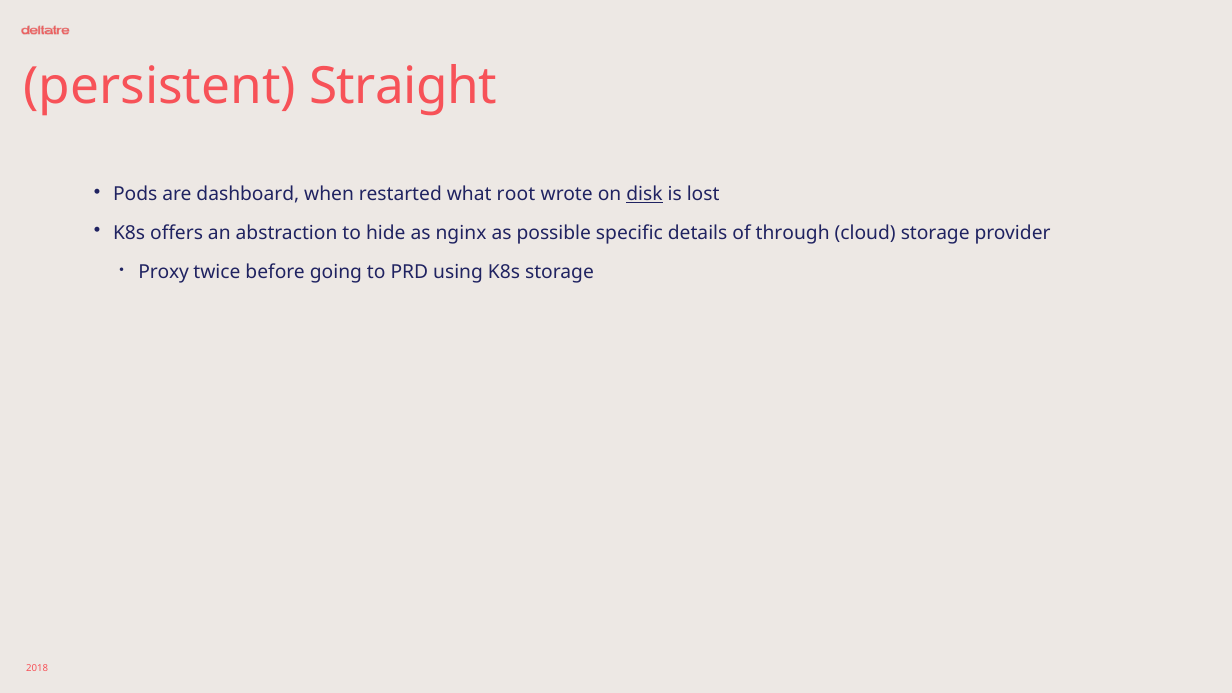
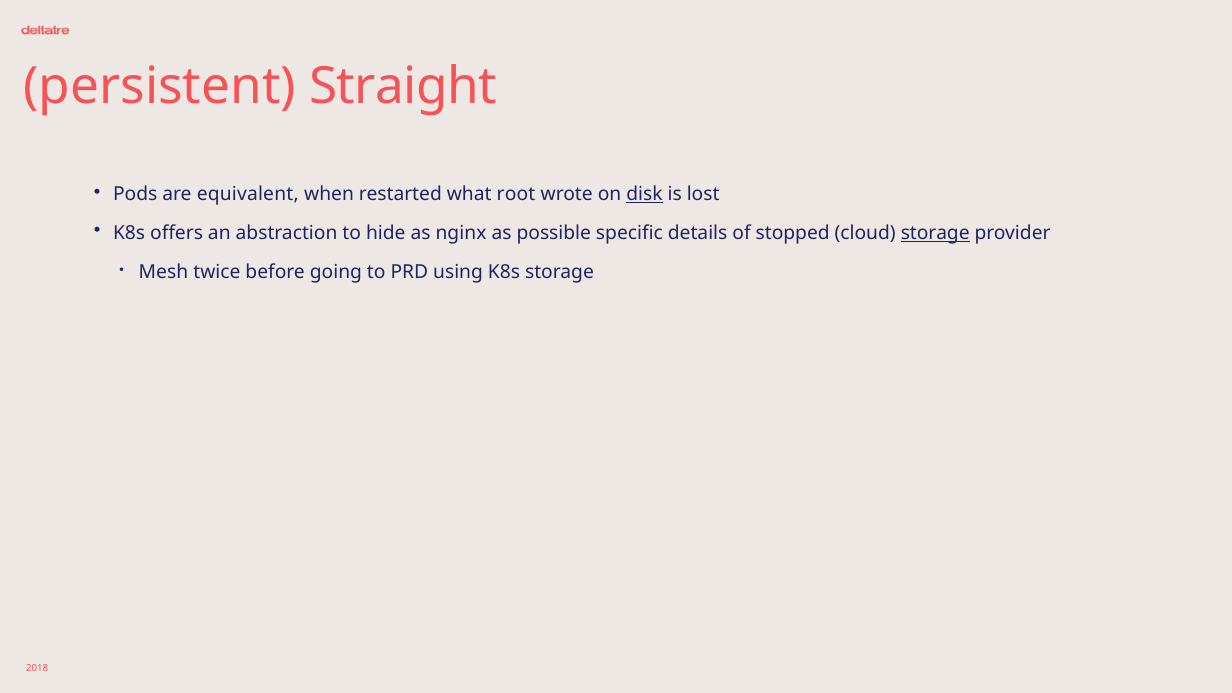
dashboard: dashboard -> equivalent
through: through -> stopped
storage at (935, 233) underline: none -> present
Proxy: Proxy -> Mesh
